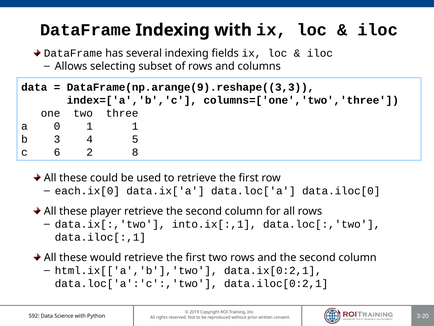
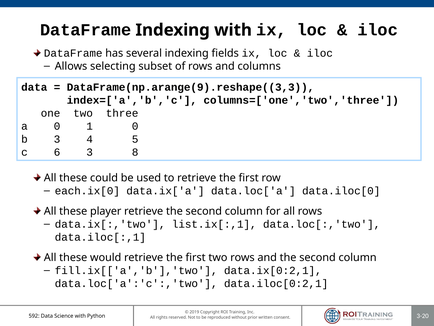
1 1: 1 -> 0
6 2: 2 -> 3
into.ix[:,1: into.ix[:,1 -> list.ix[:,1
html.ix[['a','b'],'two: html.ix[['a','b'],'two -> fill.ix[['a','b'],'two
